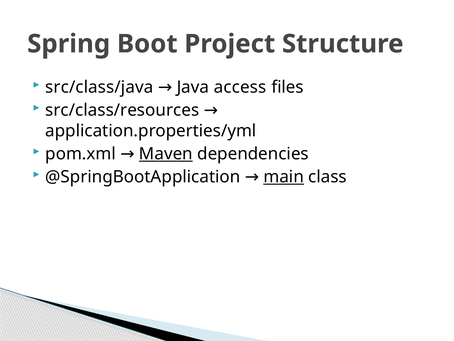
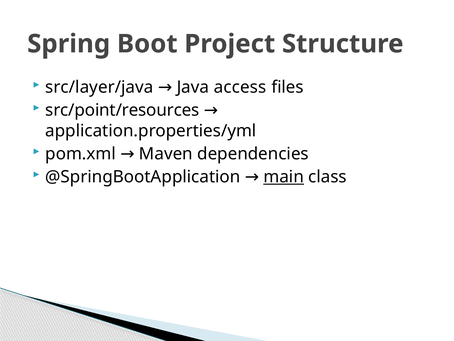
src/class/java: src/class/java -> src/layer/java
src/class/resources: src/class/resources -> src/point/resources
Maven underline: present -> none
